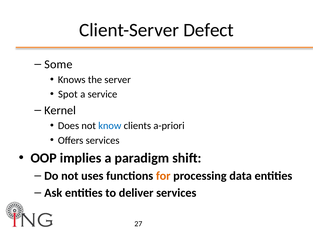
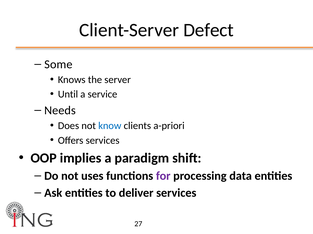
Spot: Spot -> Until
Kernel: Kernel -> Needs
for colour: orange -> purple
